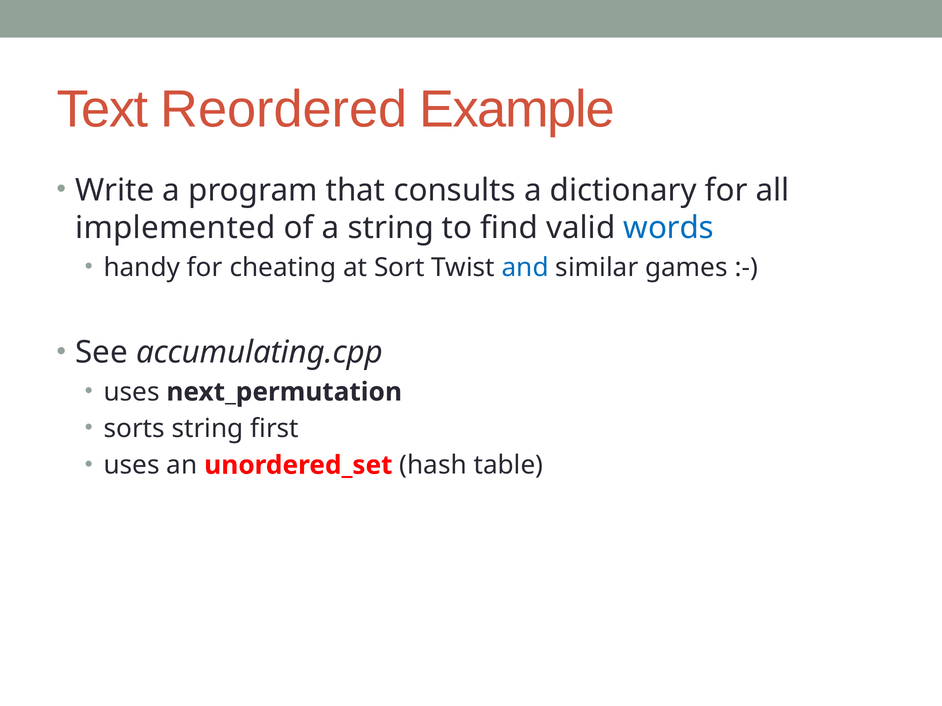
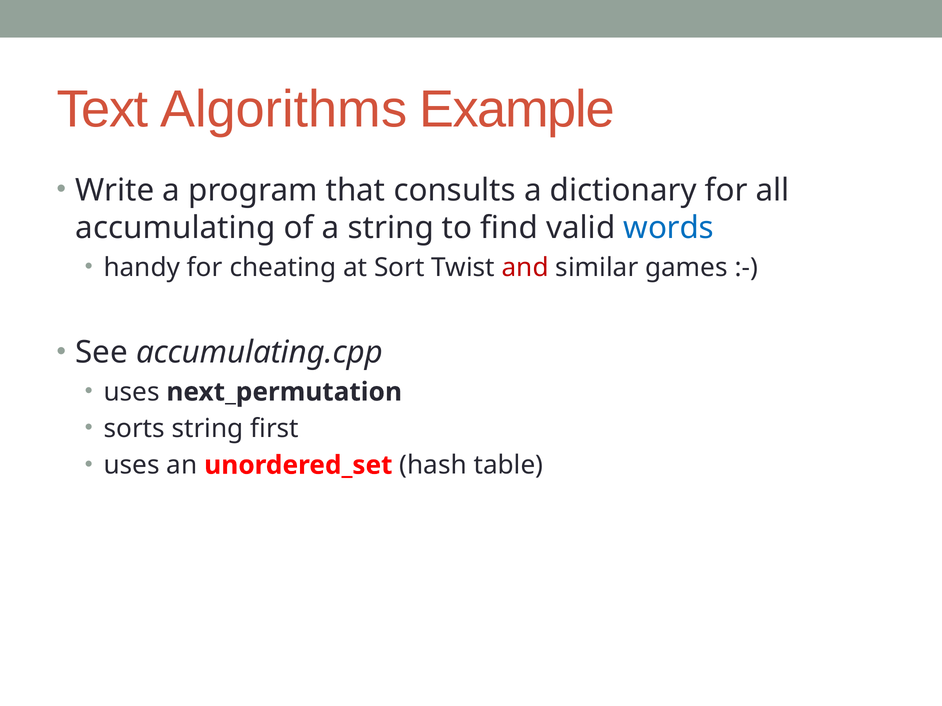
Reordered: Reordered -> Algorithms
implemented: implemented -> accumulating
and colour: blue -> red
